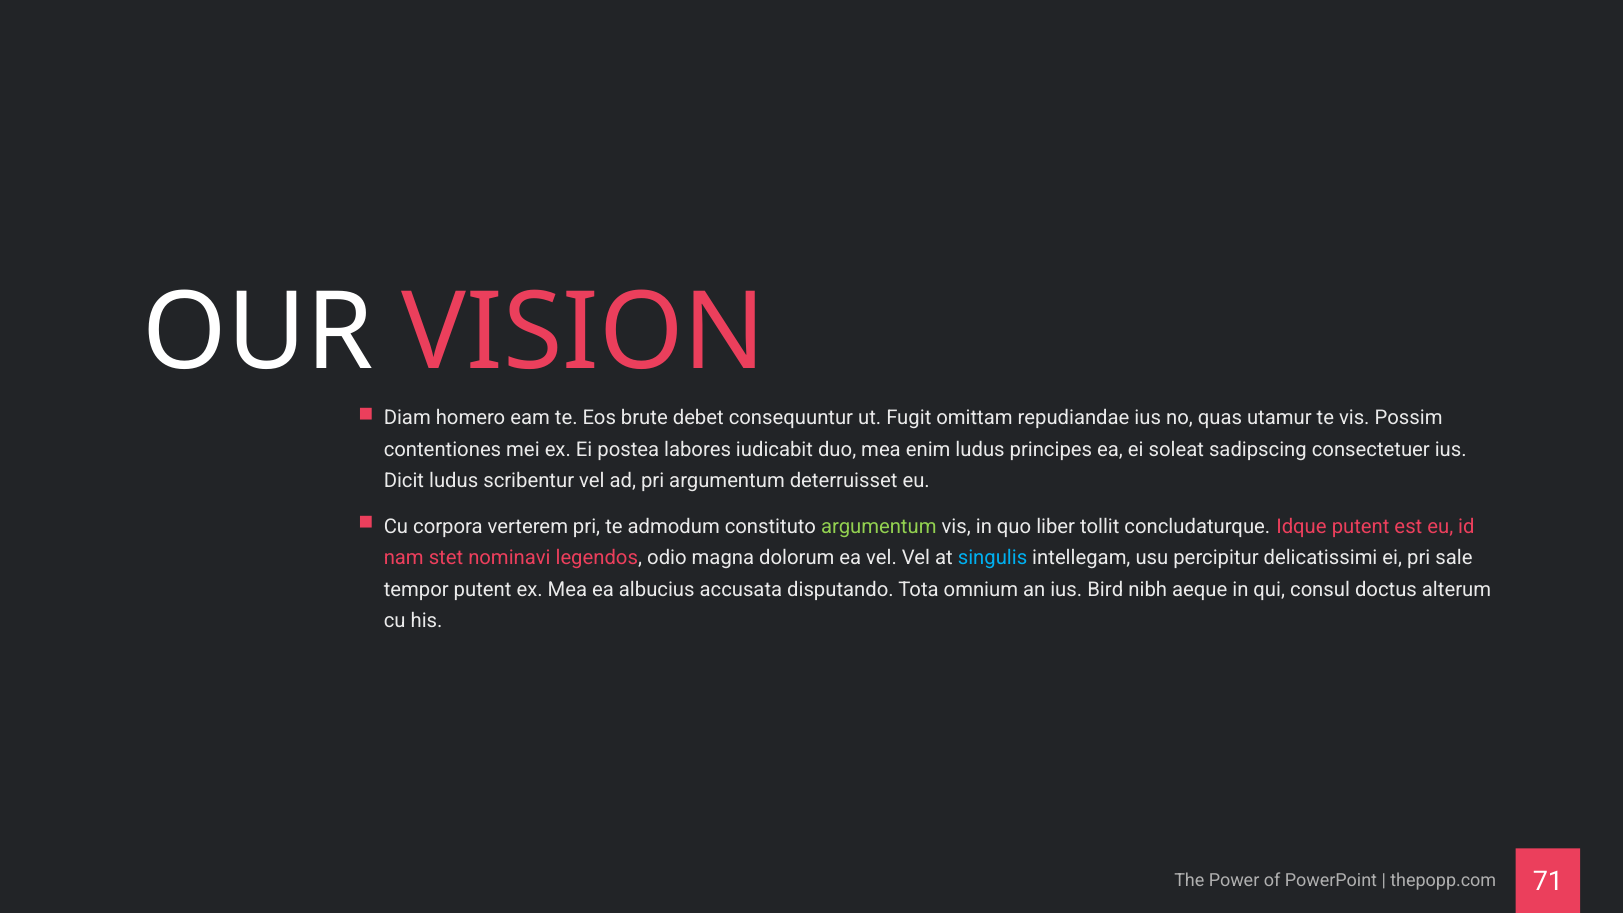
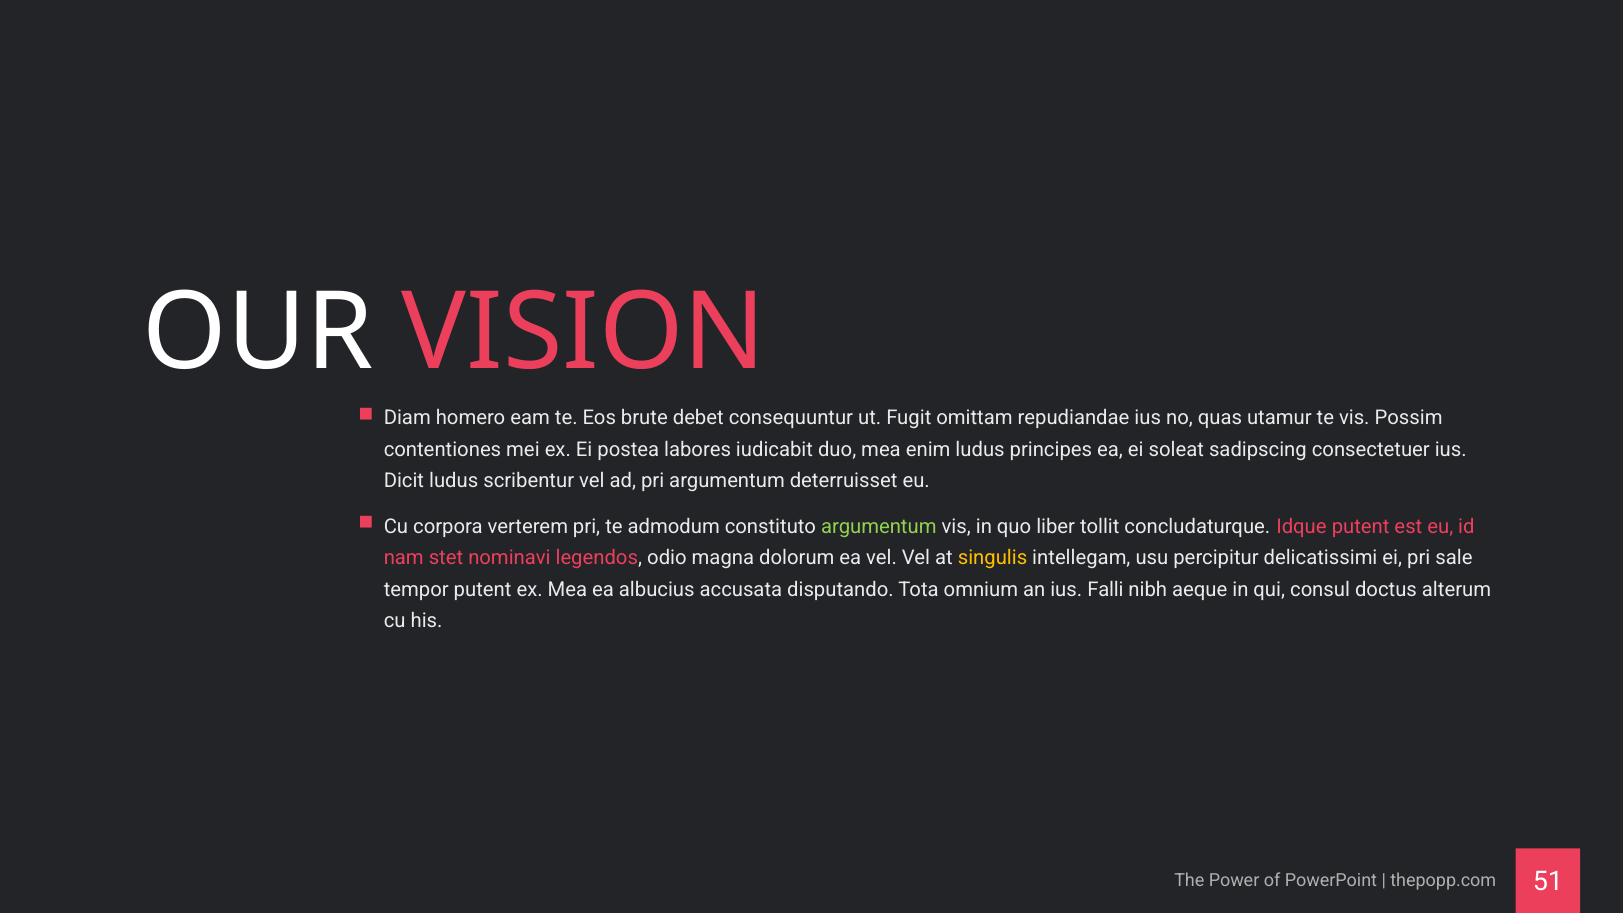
singulis colour: light blue -> yellow
Bird: Bird -> Falli
71: 71 -> 51
